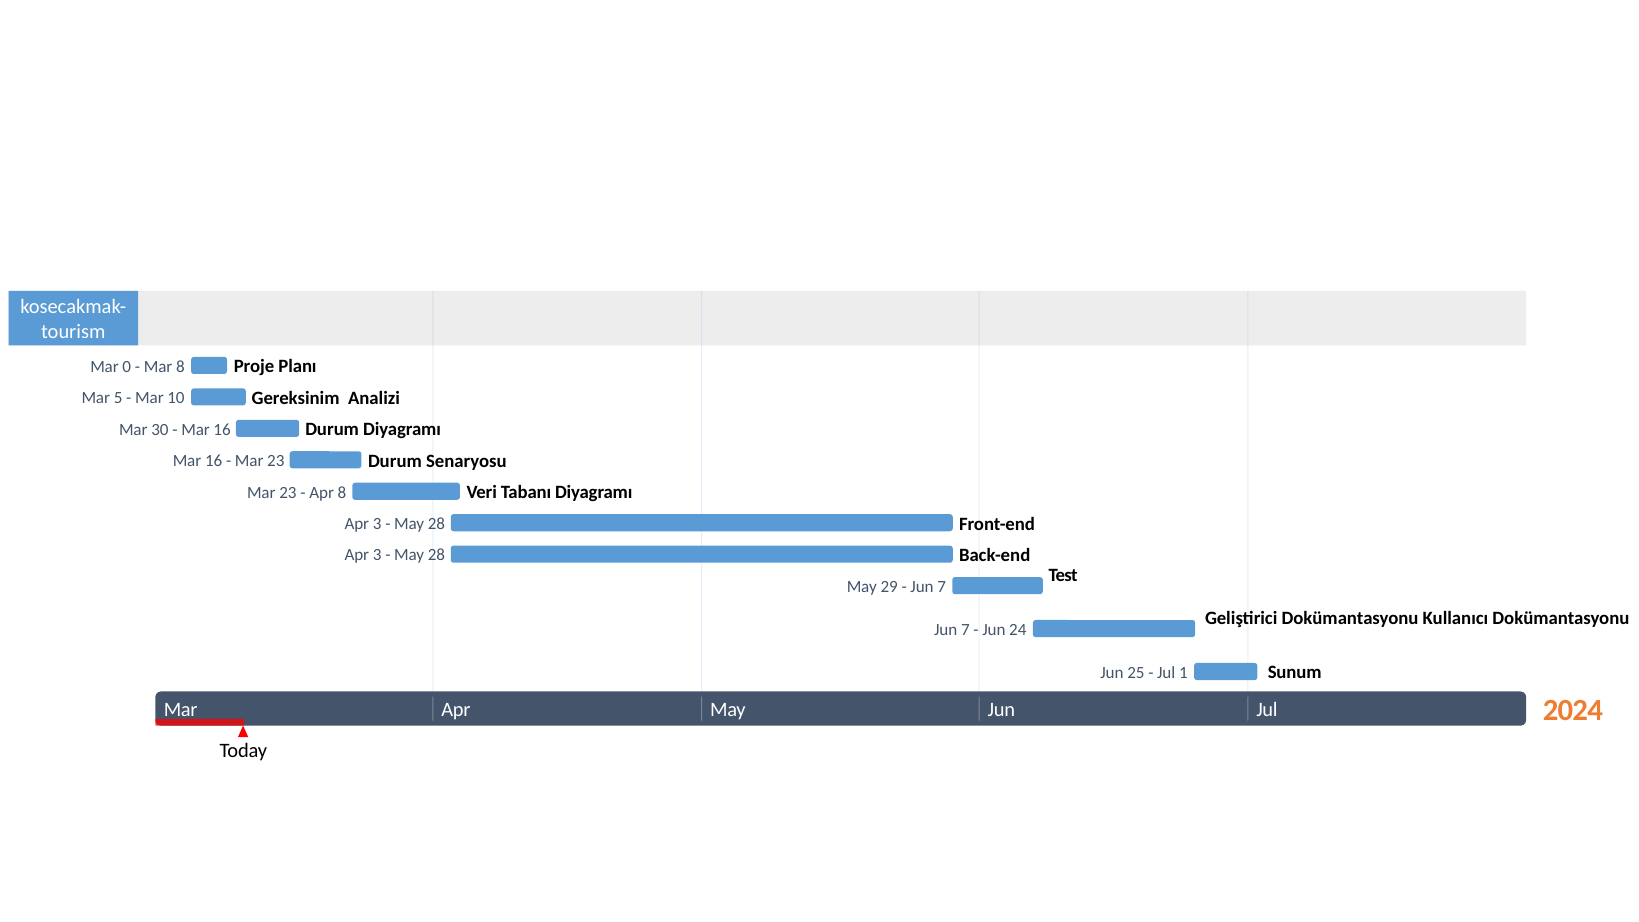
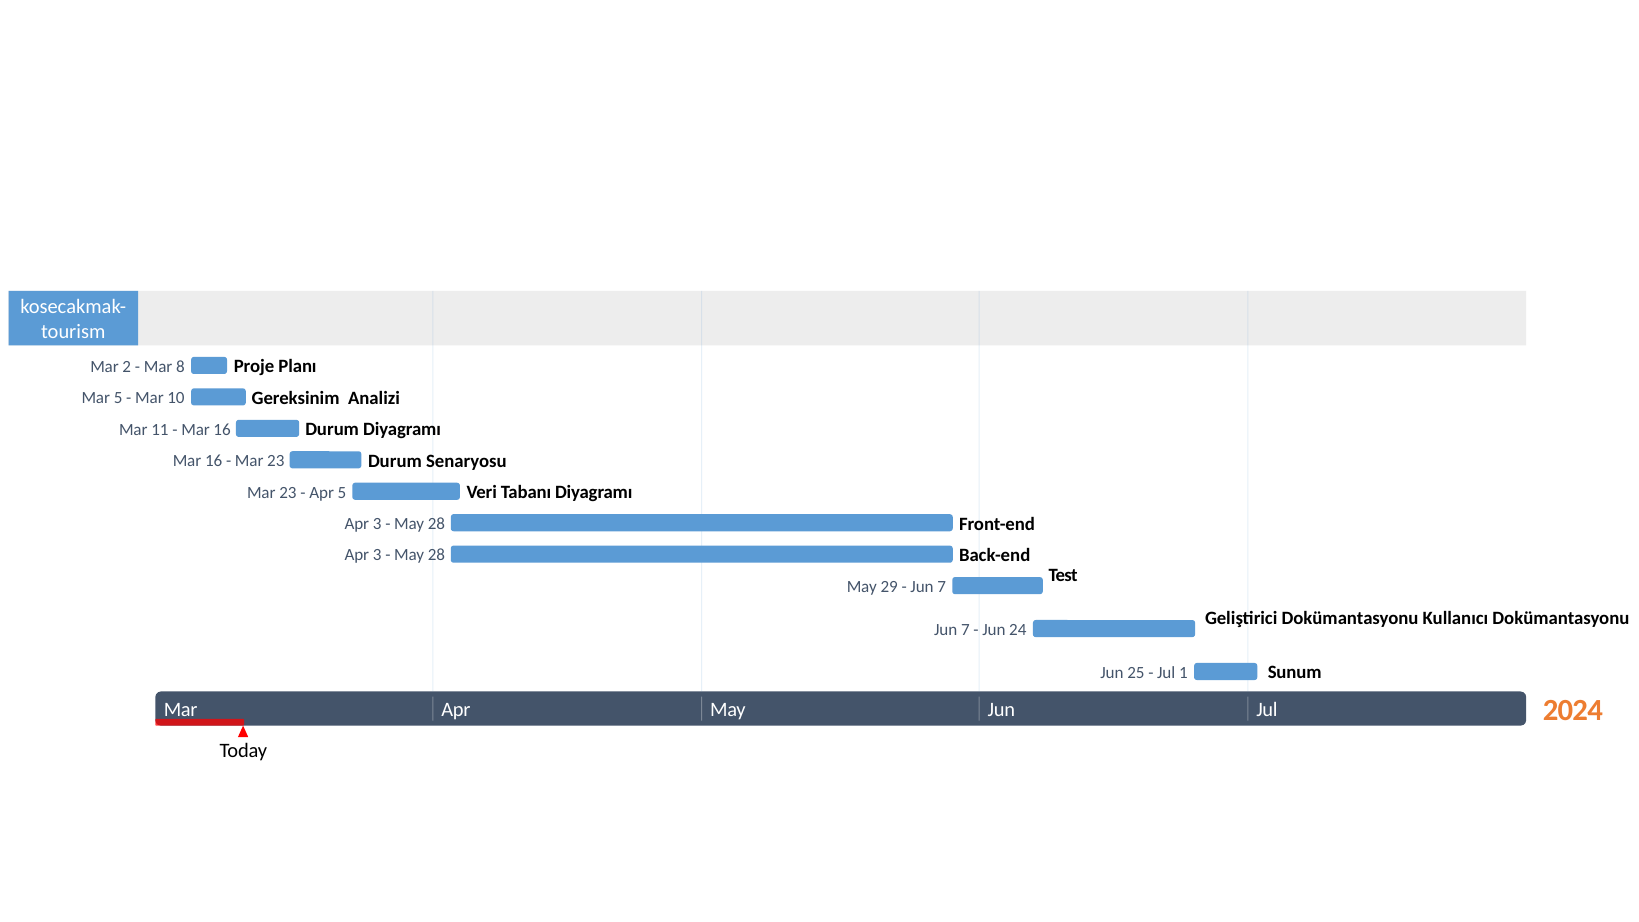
0: 0 -> 2
30: 30 -> 11
Apr 8: 8 -> 5
